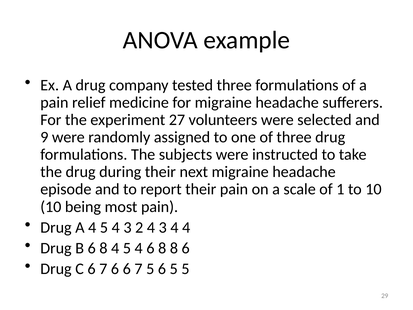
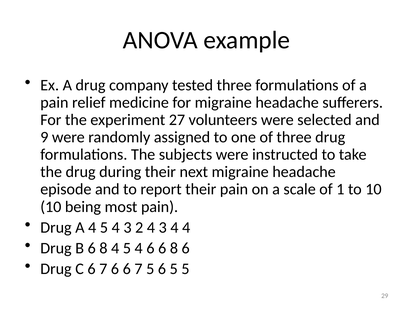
4 6 8: 8 -> 6
